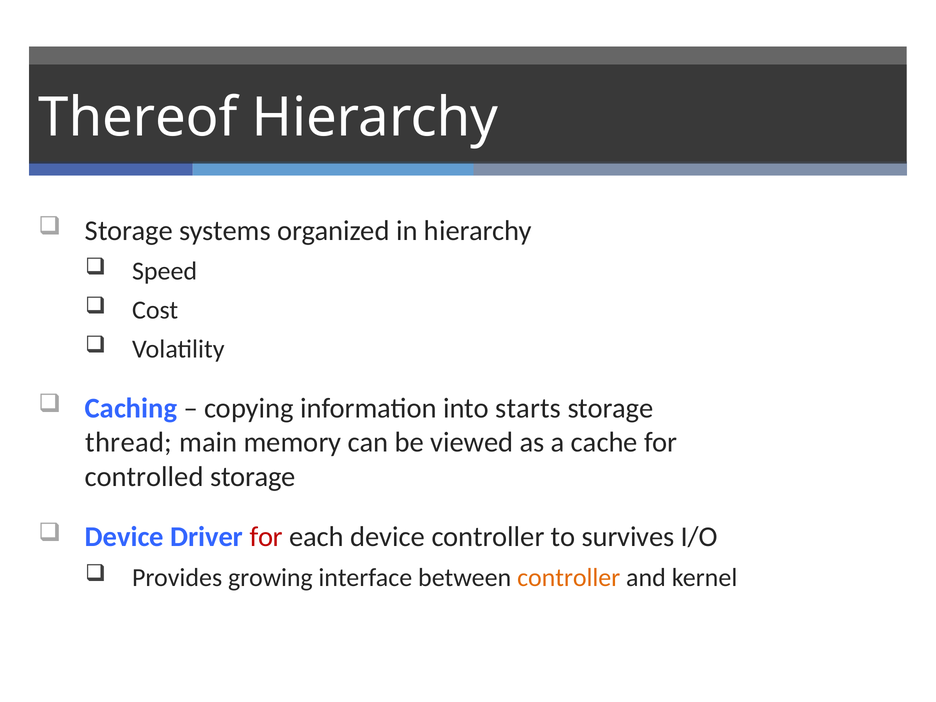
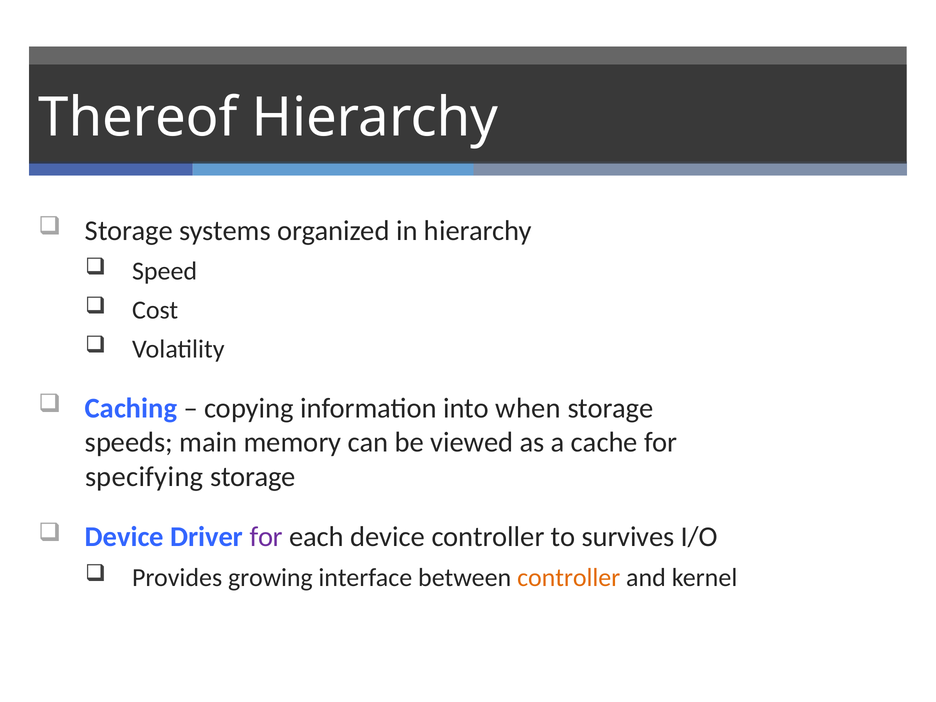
starts: starts -> when
thread: thread -> speeds
controlled: controlled -> specifying
for at (266, 537) colour: red -> purple
